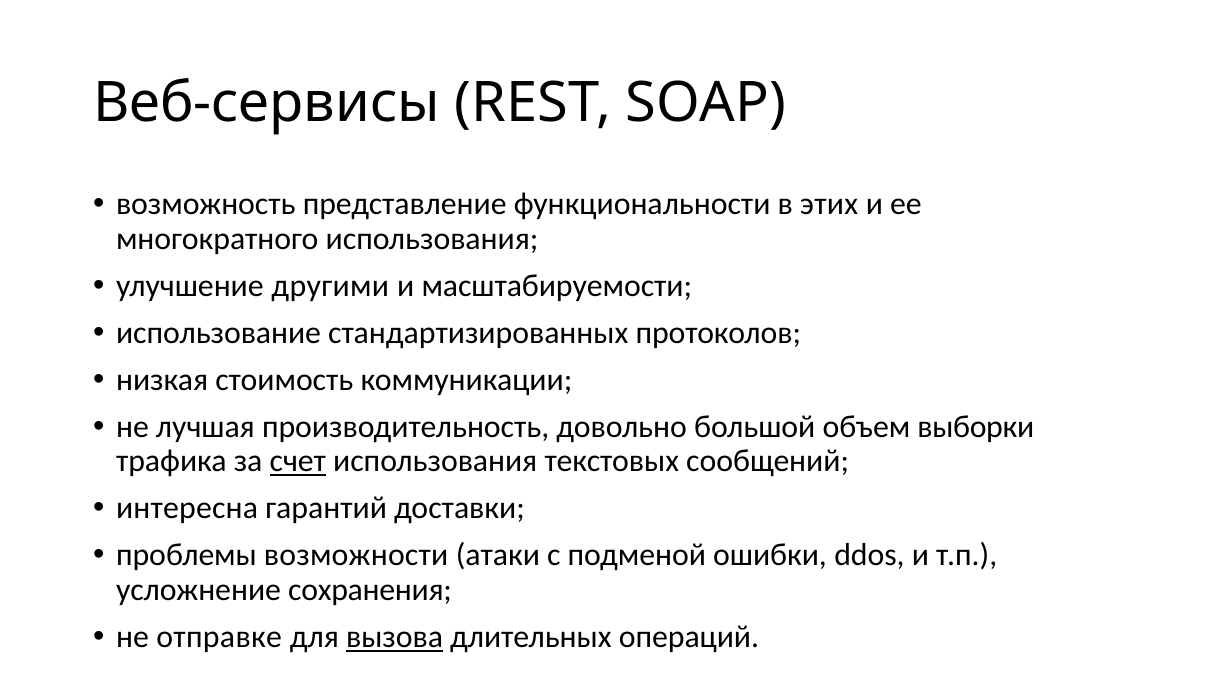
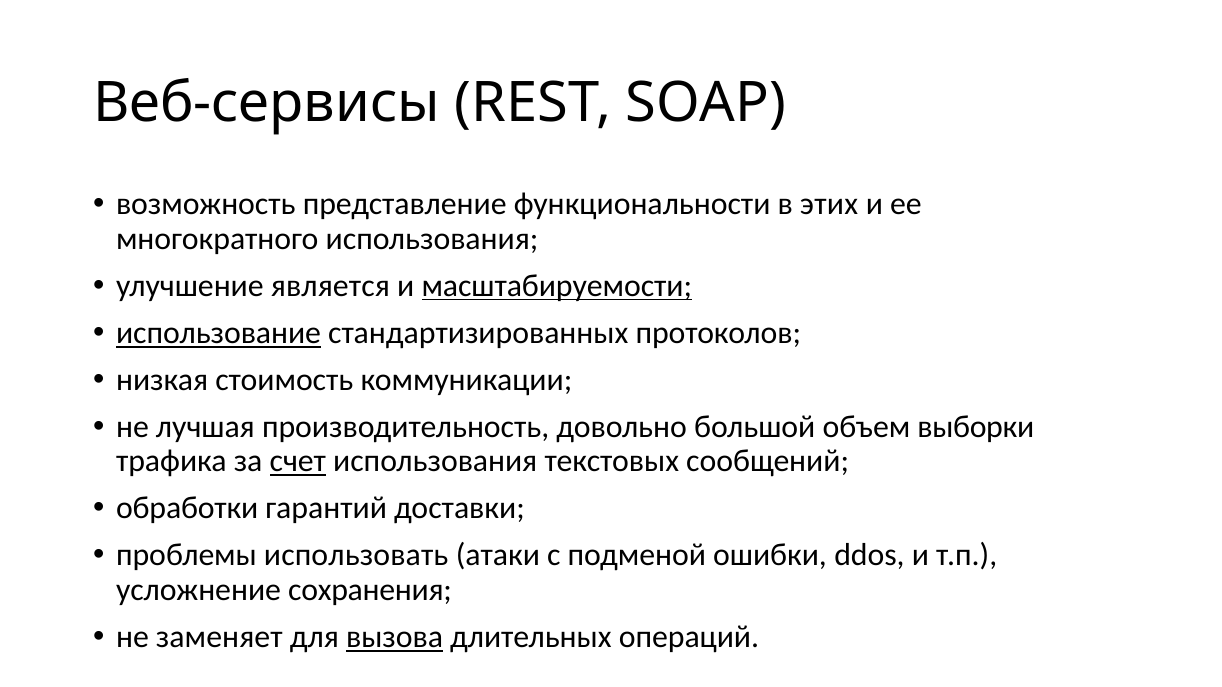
другими: другими -> является
масштабируемости underline: none -> present
использование underline: none -> present
интересна: интересна -> обработки
возможности: возможности -> использовать
отправке: отправке -> заменяет
